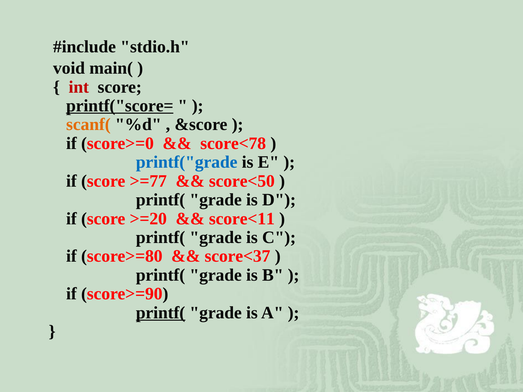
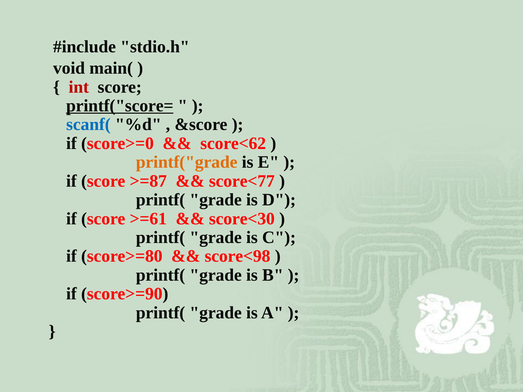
scanf( colour: orange -> blue
score<78: score<78 -> score<62
printf("grade colour: blue -> orange
>=77: >=77 -> >=87
score<50: score<50 -> score<77
>=20: >=20 -> >=61
score<11: score<11 -> score<30
score<37: score<37 -> score<98
printf( at (161, 313) underline: present -> none
